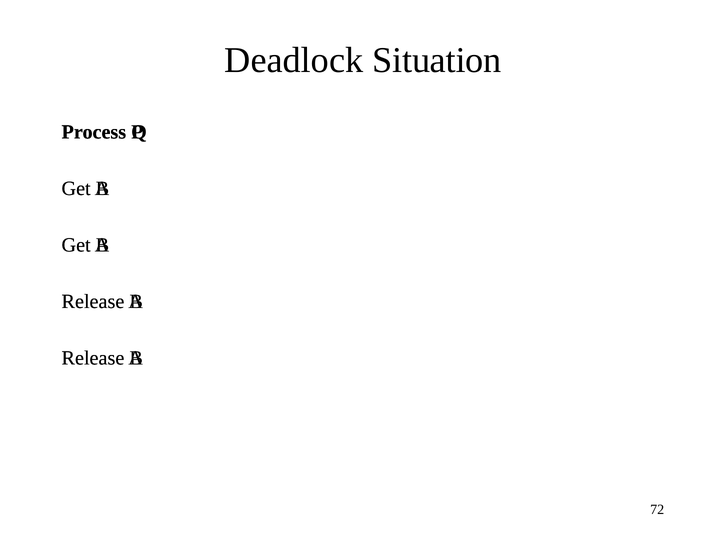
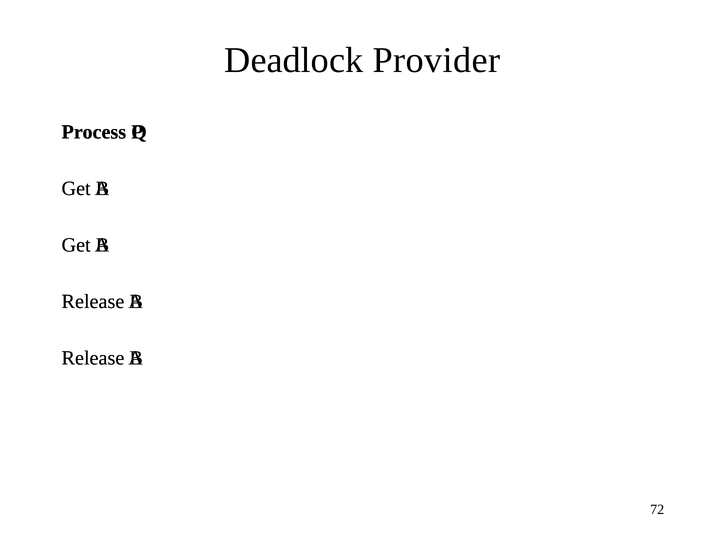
Situation: Situation -> Provider
